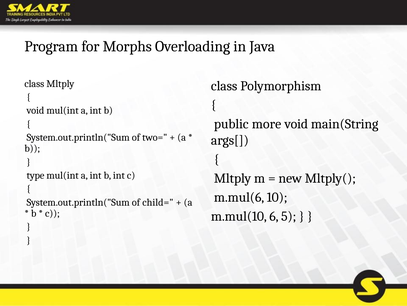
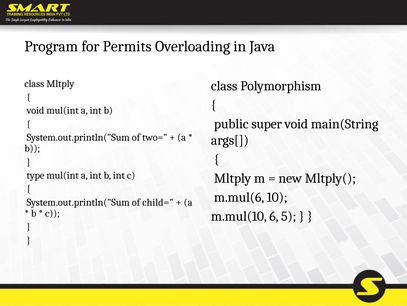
Morphs: Morphs -> Permits
more: more -> super
